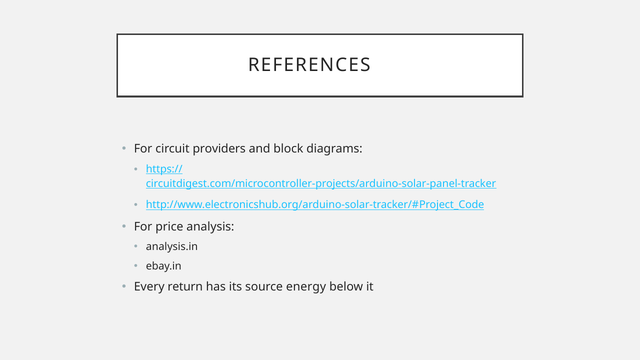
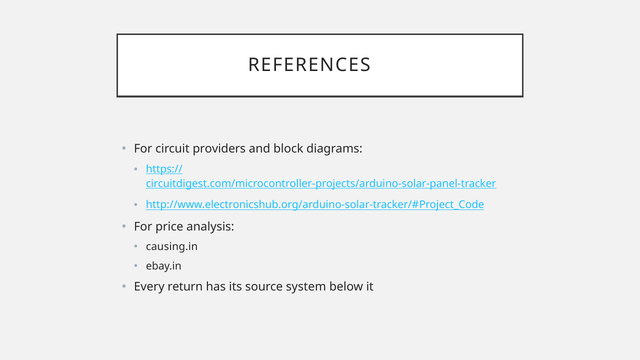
analysis.in: analysis.in -> causing.in
energy: energy -> system
